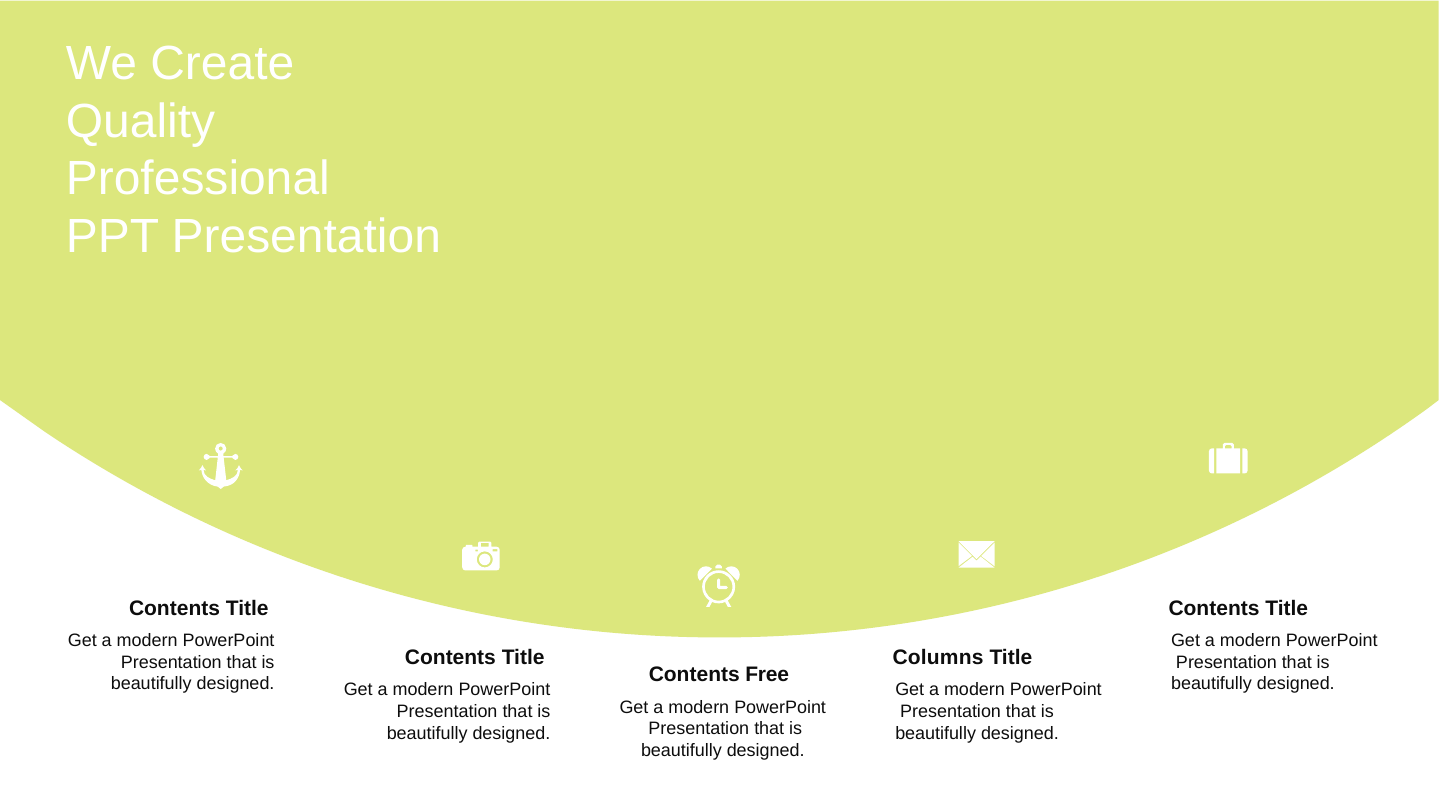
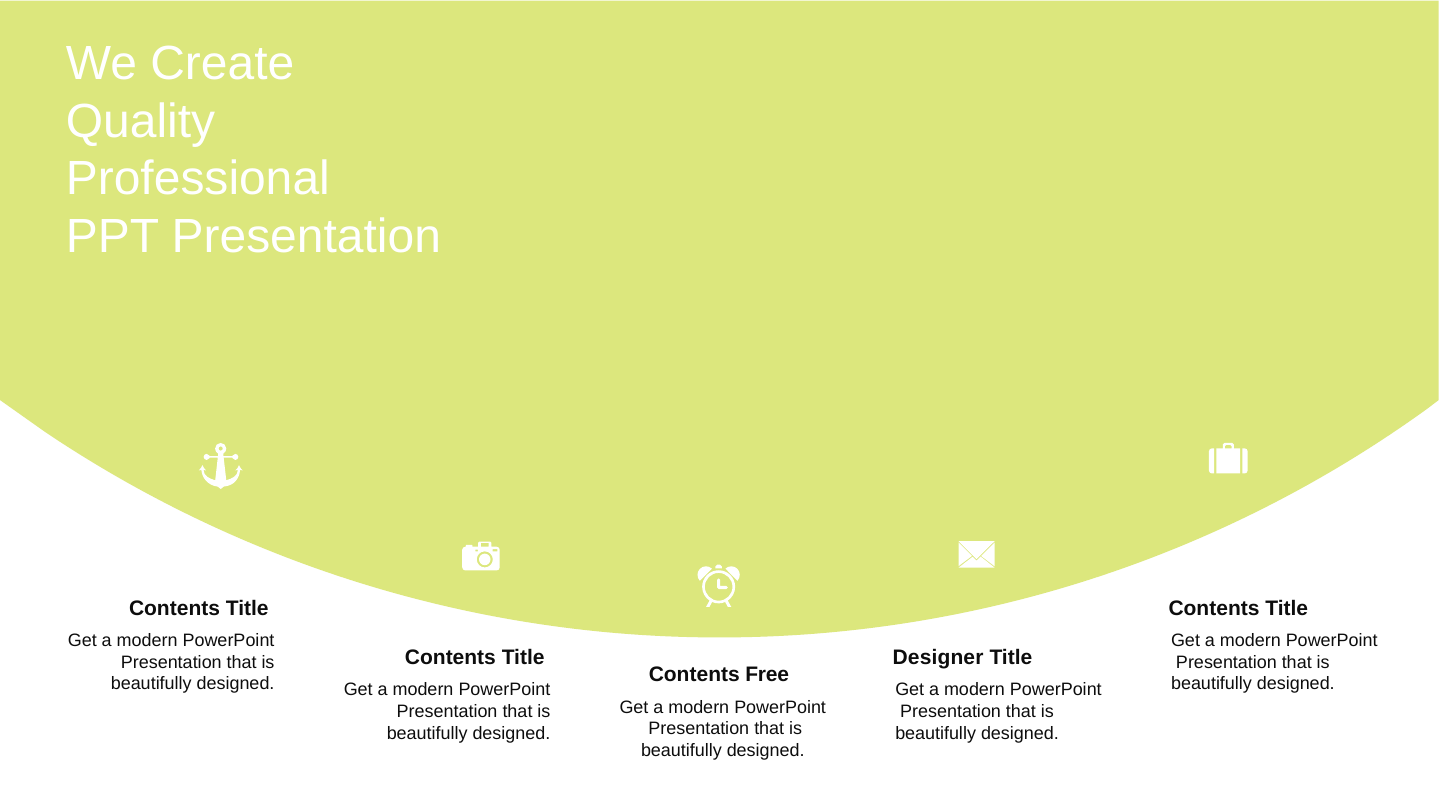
Columns: Columns -> Designer
